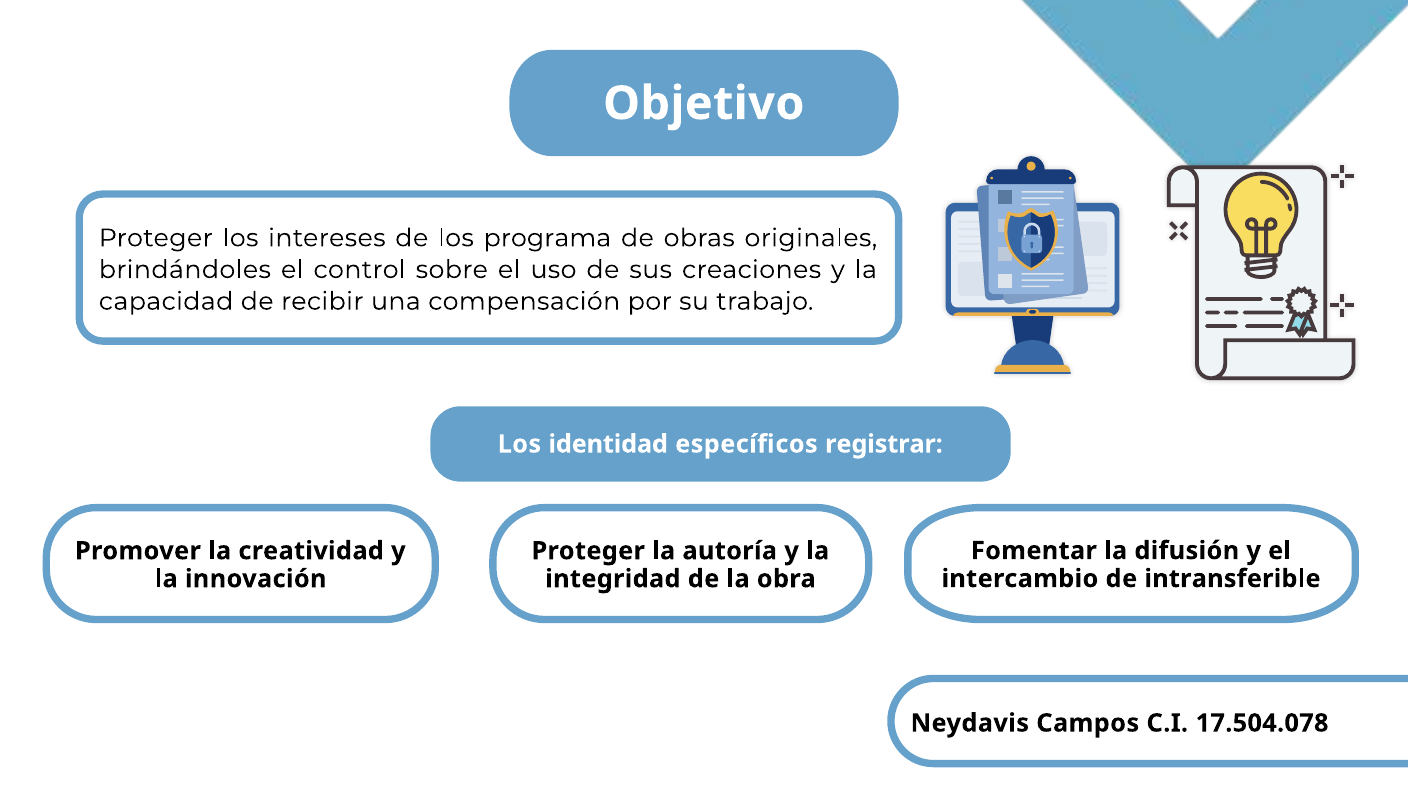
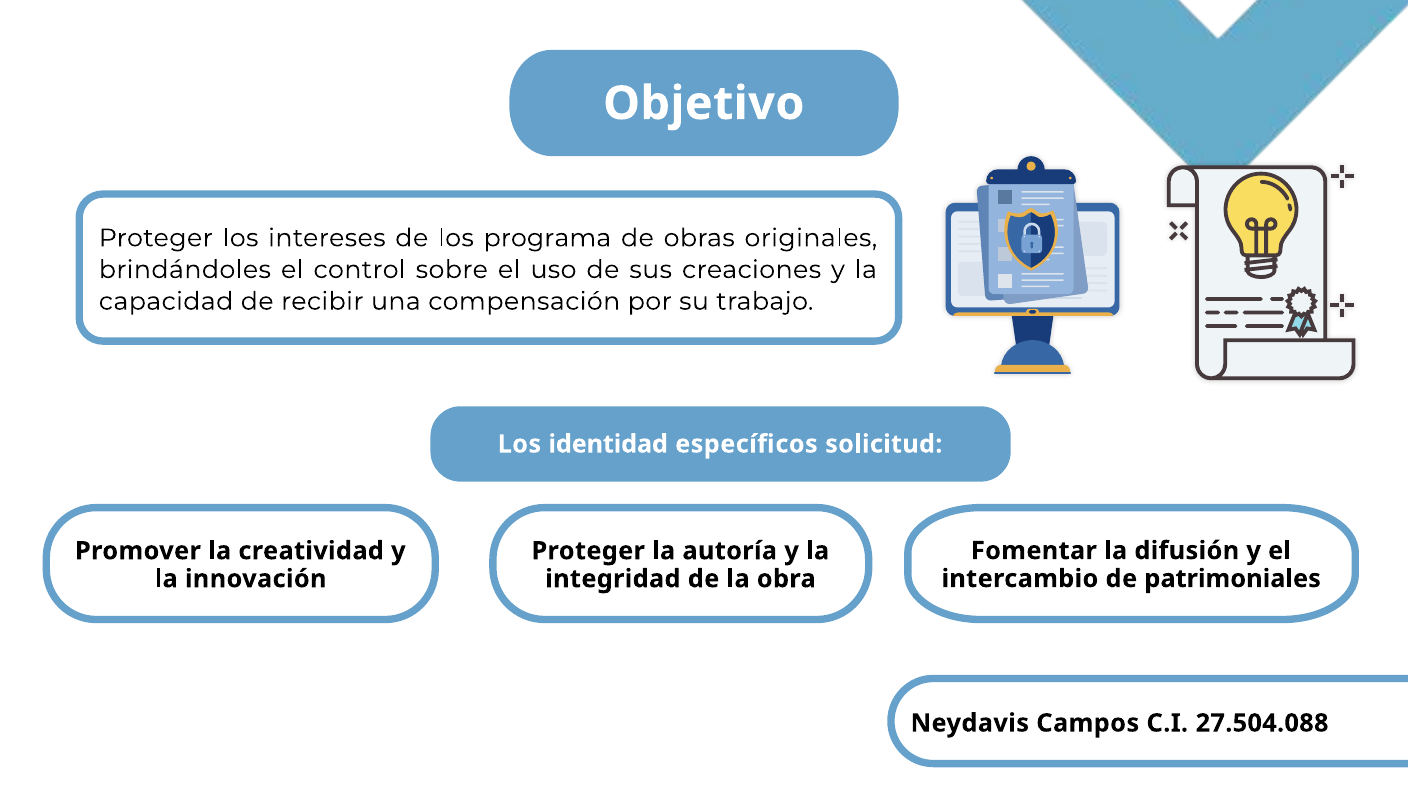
registrar: registrar -> solicitud
intransferible: intransferible -> patrimoniales
17.504.078: 17.504.078 -> 27.504.088
